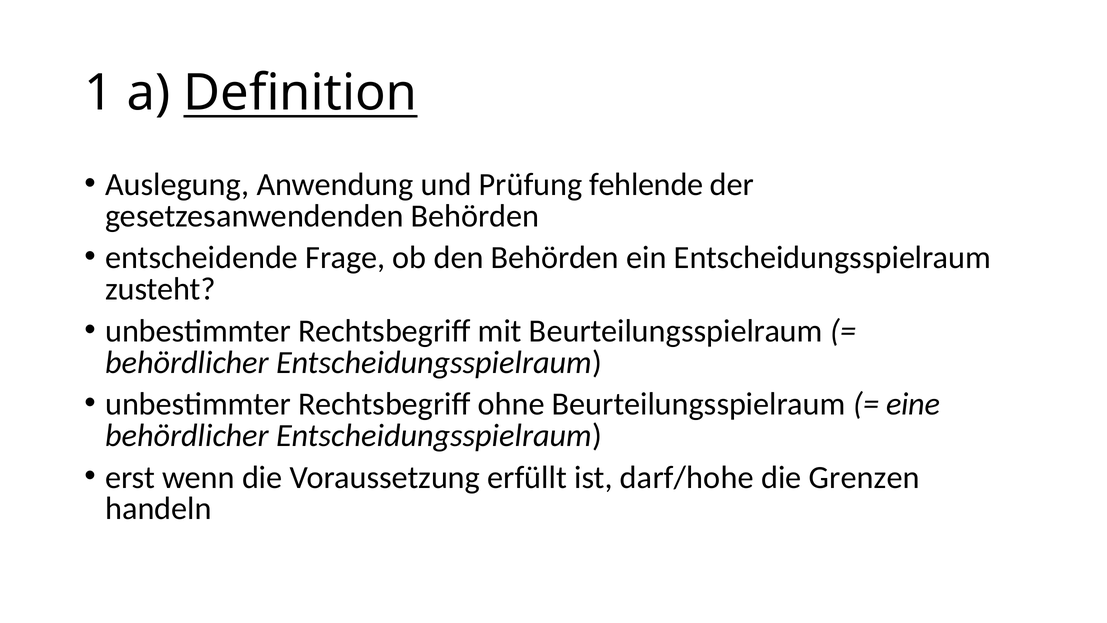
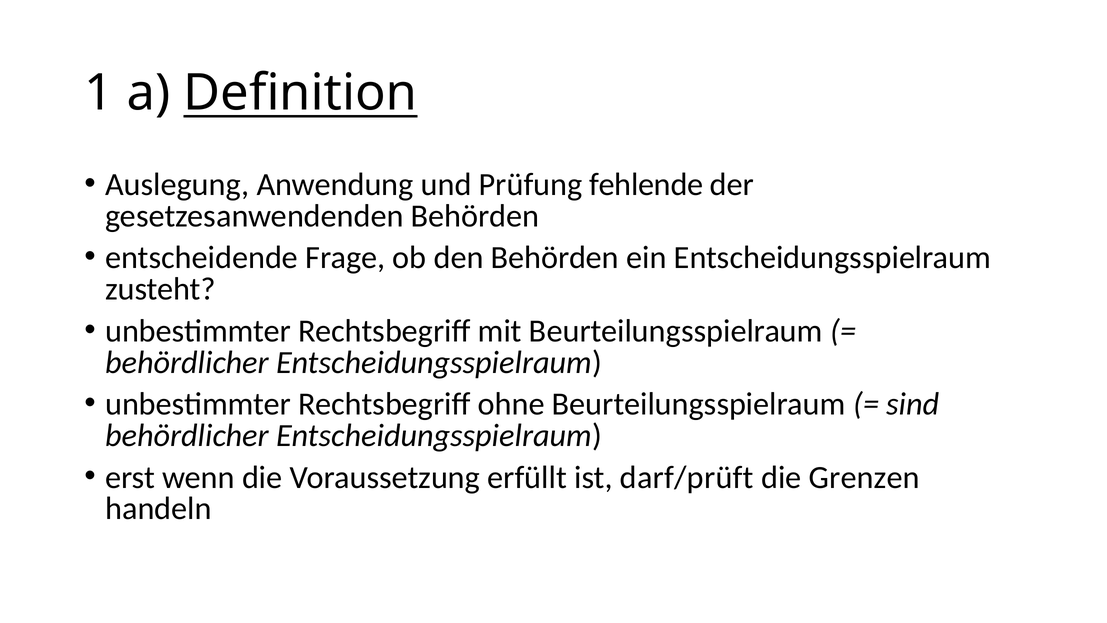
eine: eine -> sind
darf/hohe: darf/hohe -> darf/prüft
